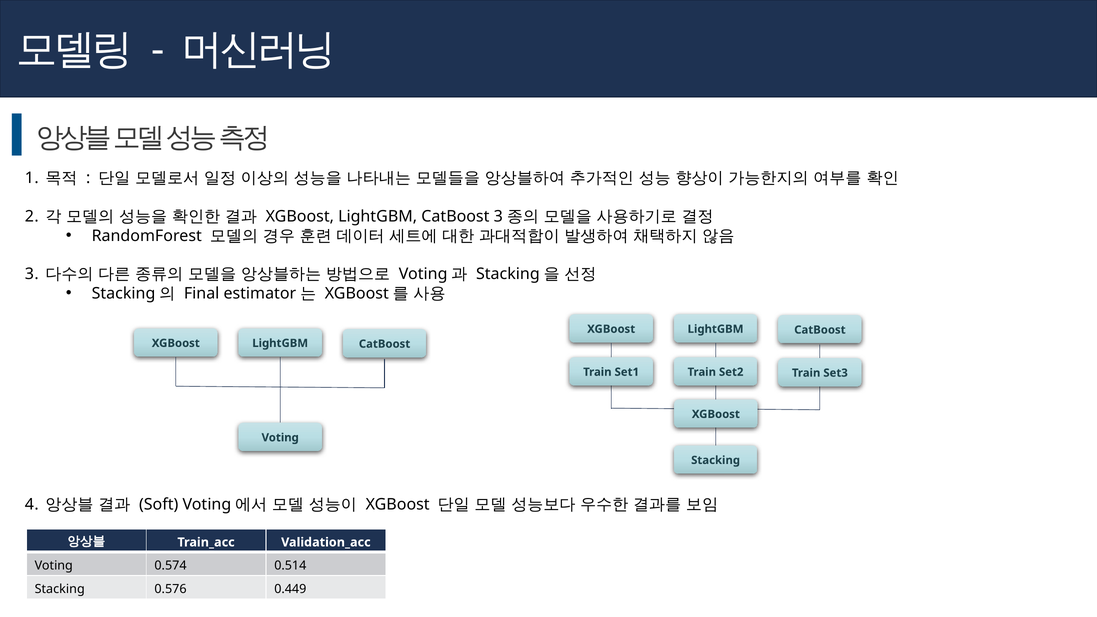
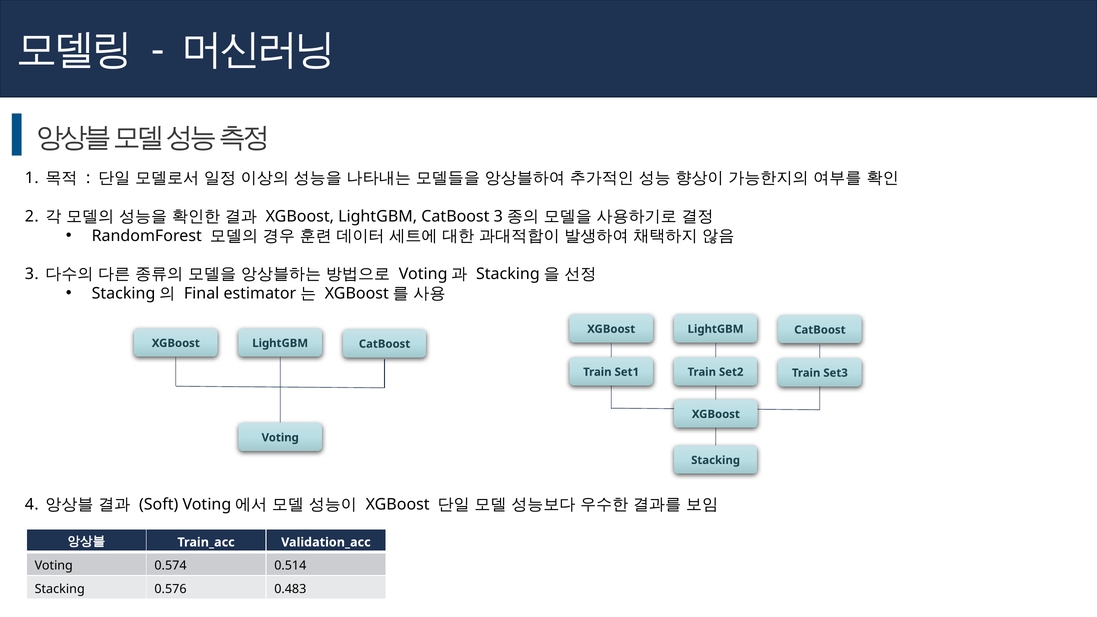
0.449: 0.449 -> 0.483
